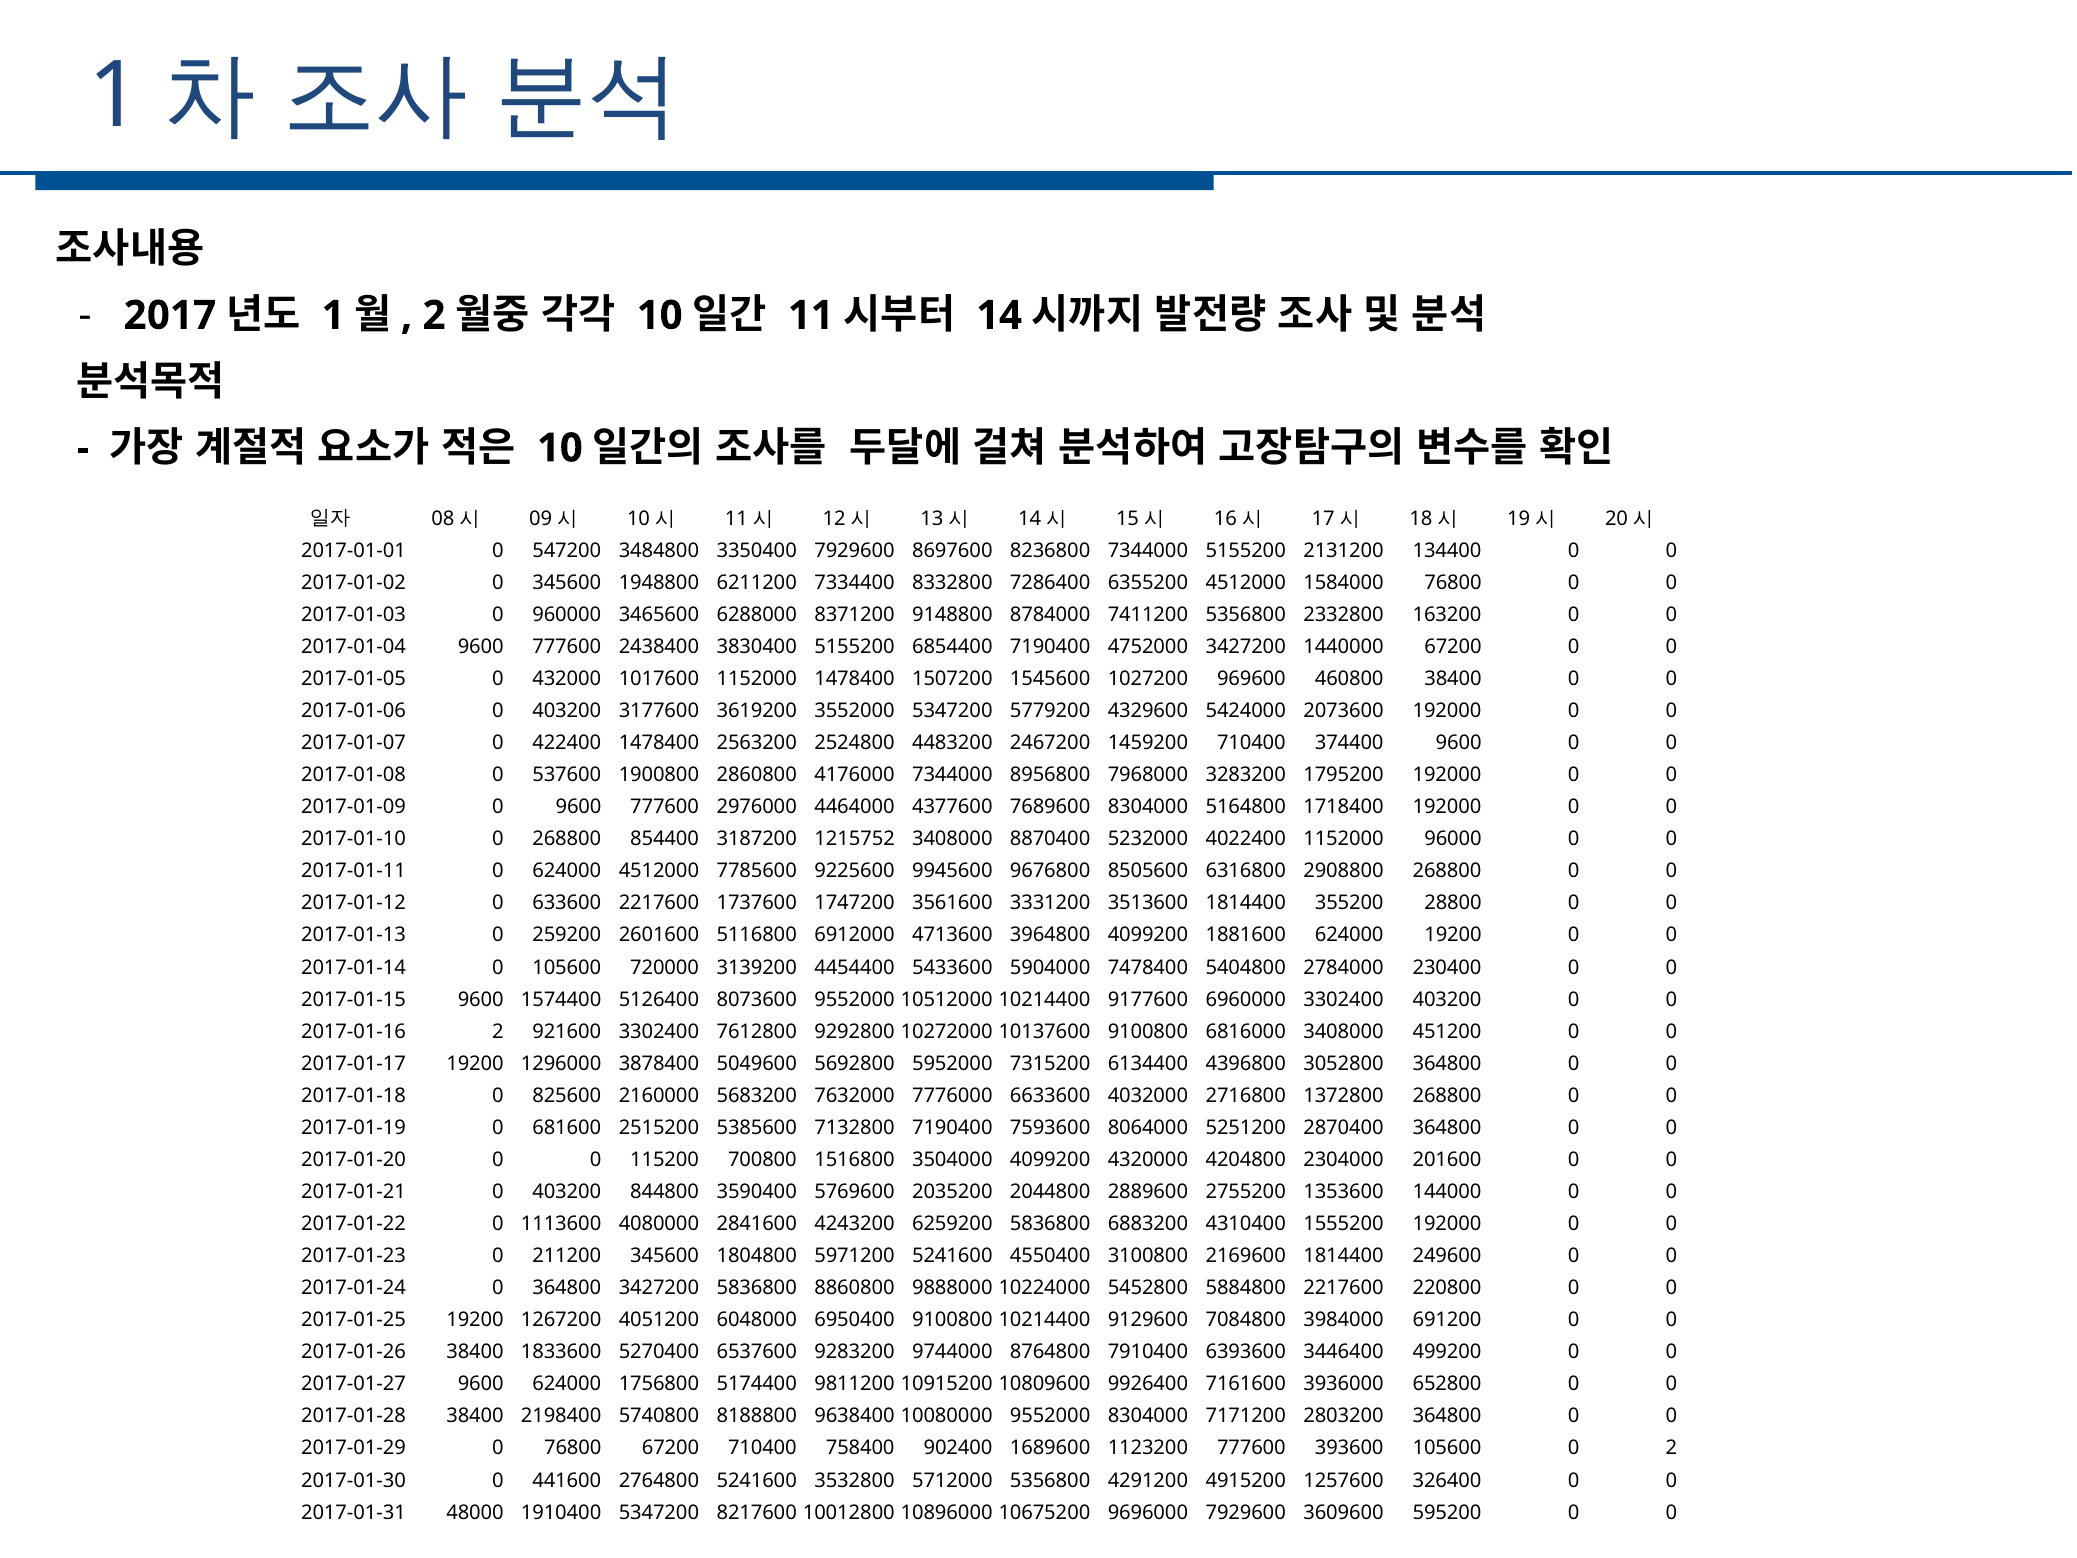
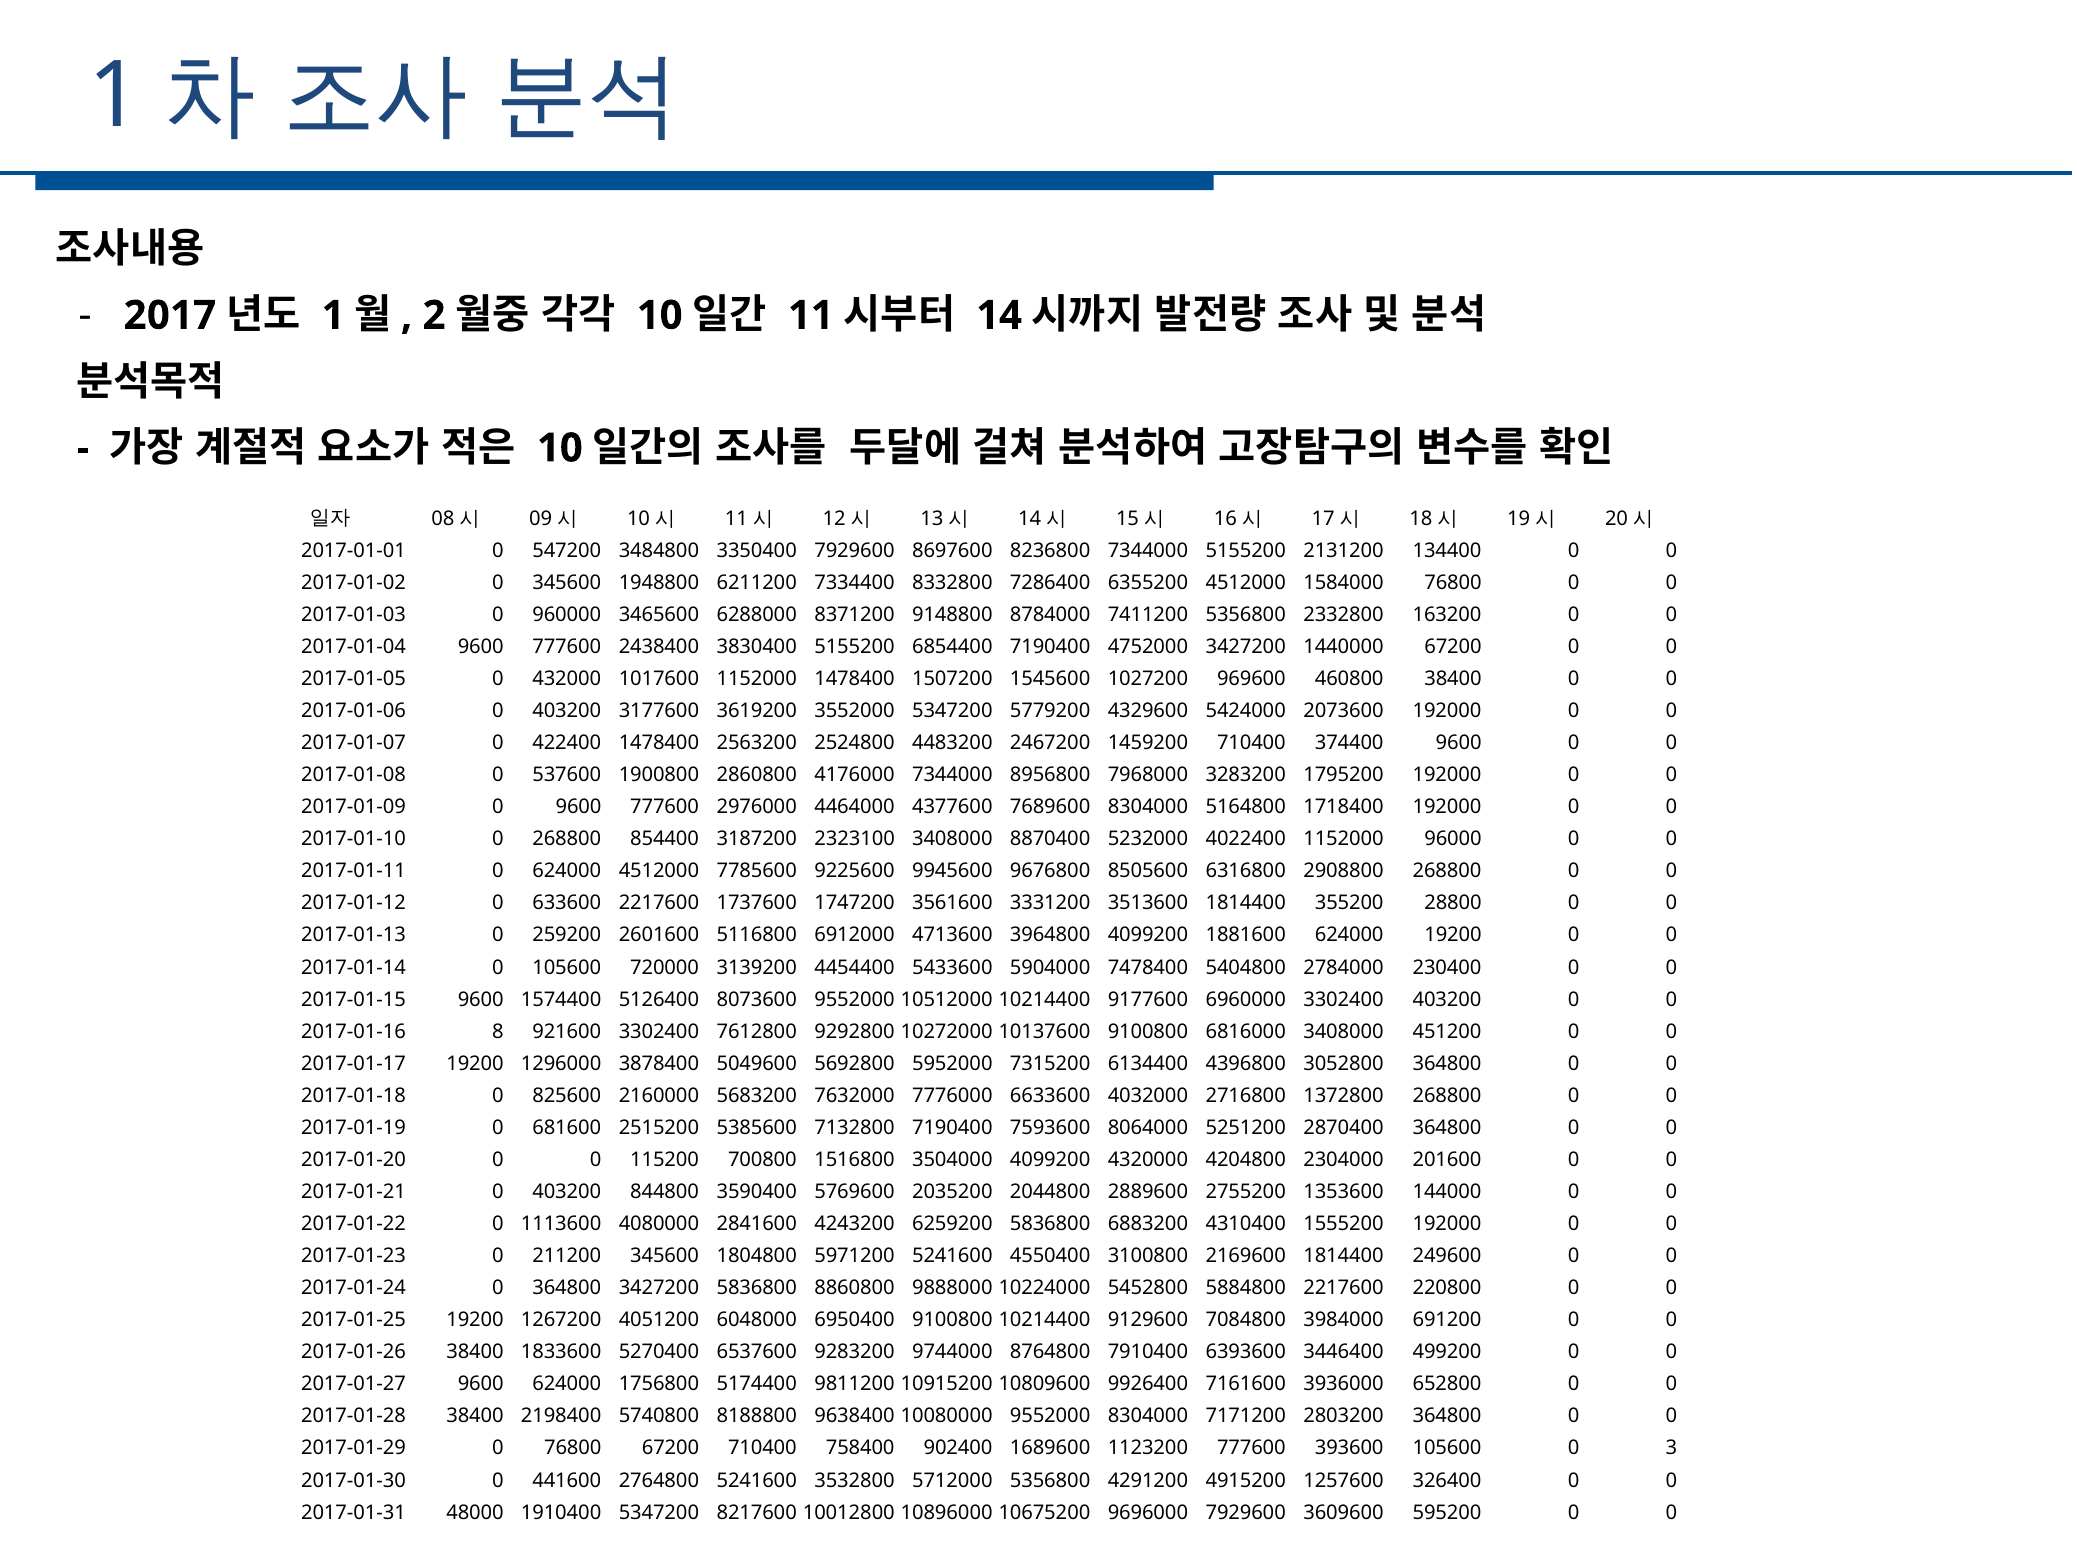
1215752: 1215752 -> 2323100
2017-01-16 2: 2 -> 8
0 2: 2 -> 3
